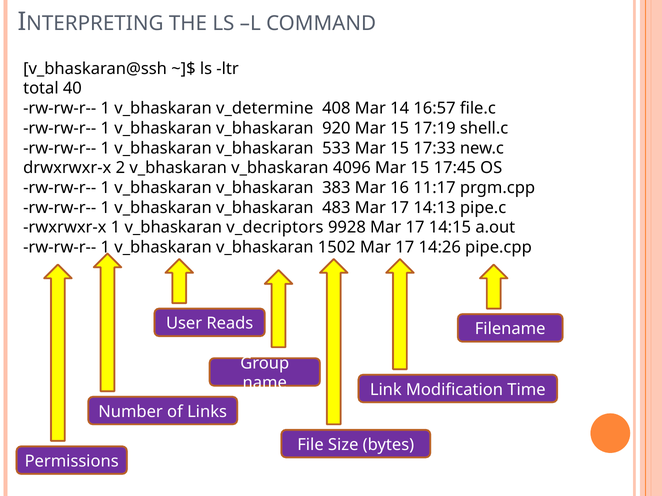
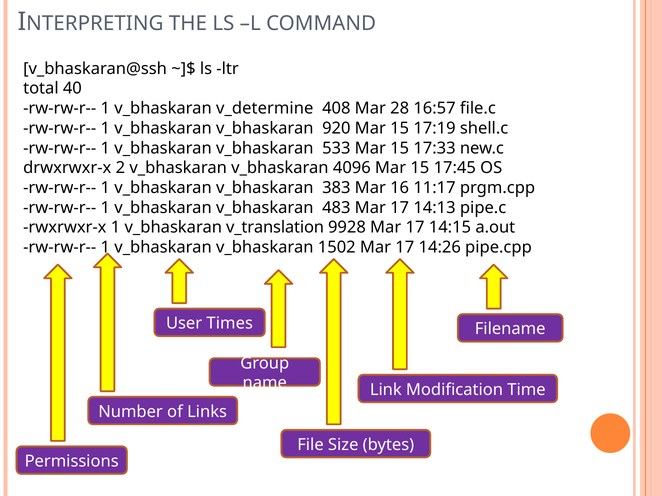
14: 14 -> 28
v_decriptors: v_decriptors -> v_translation
Reads: Reads -> Times
